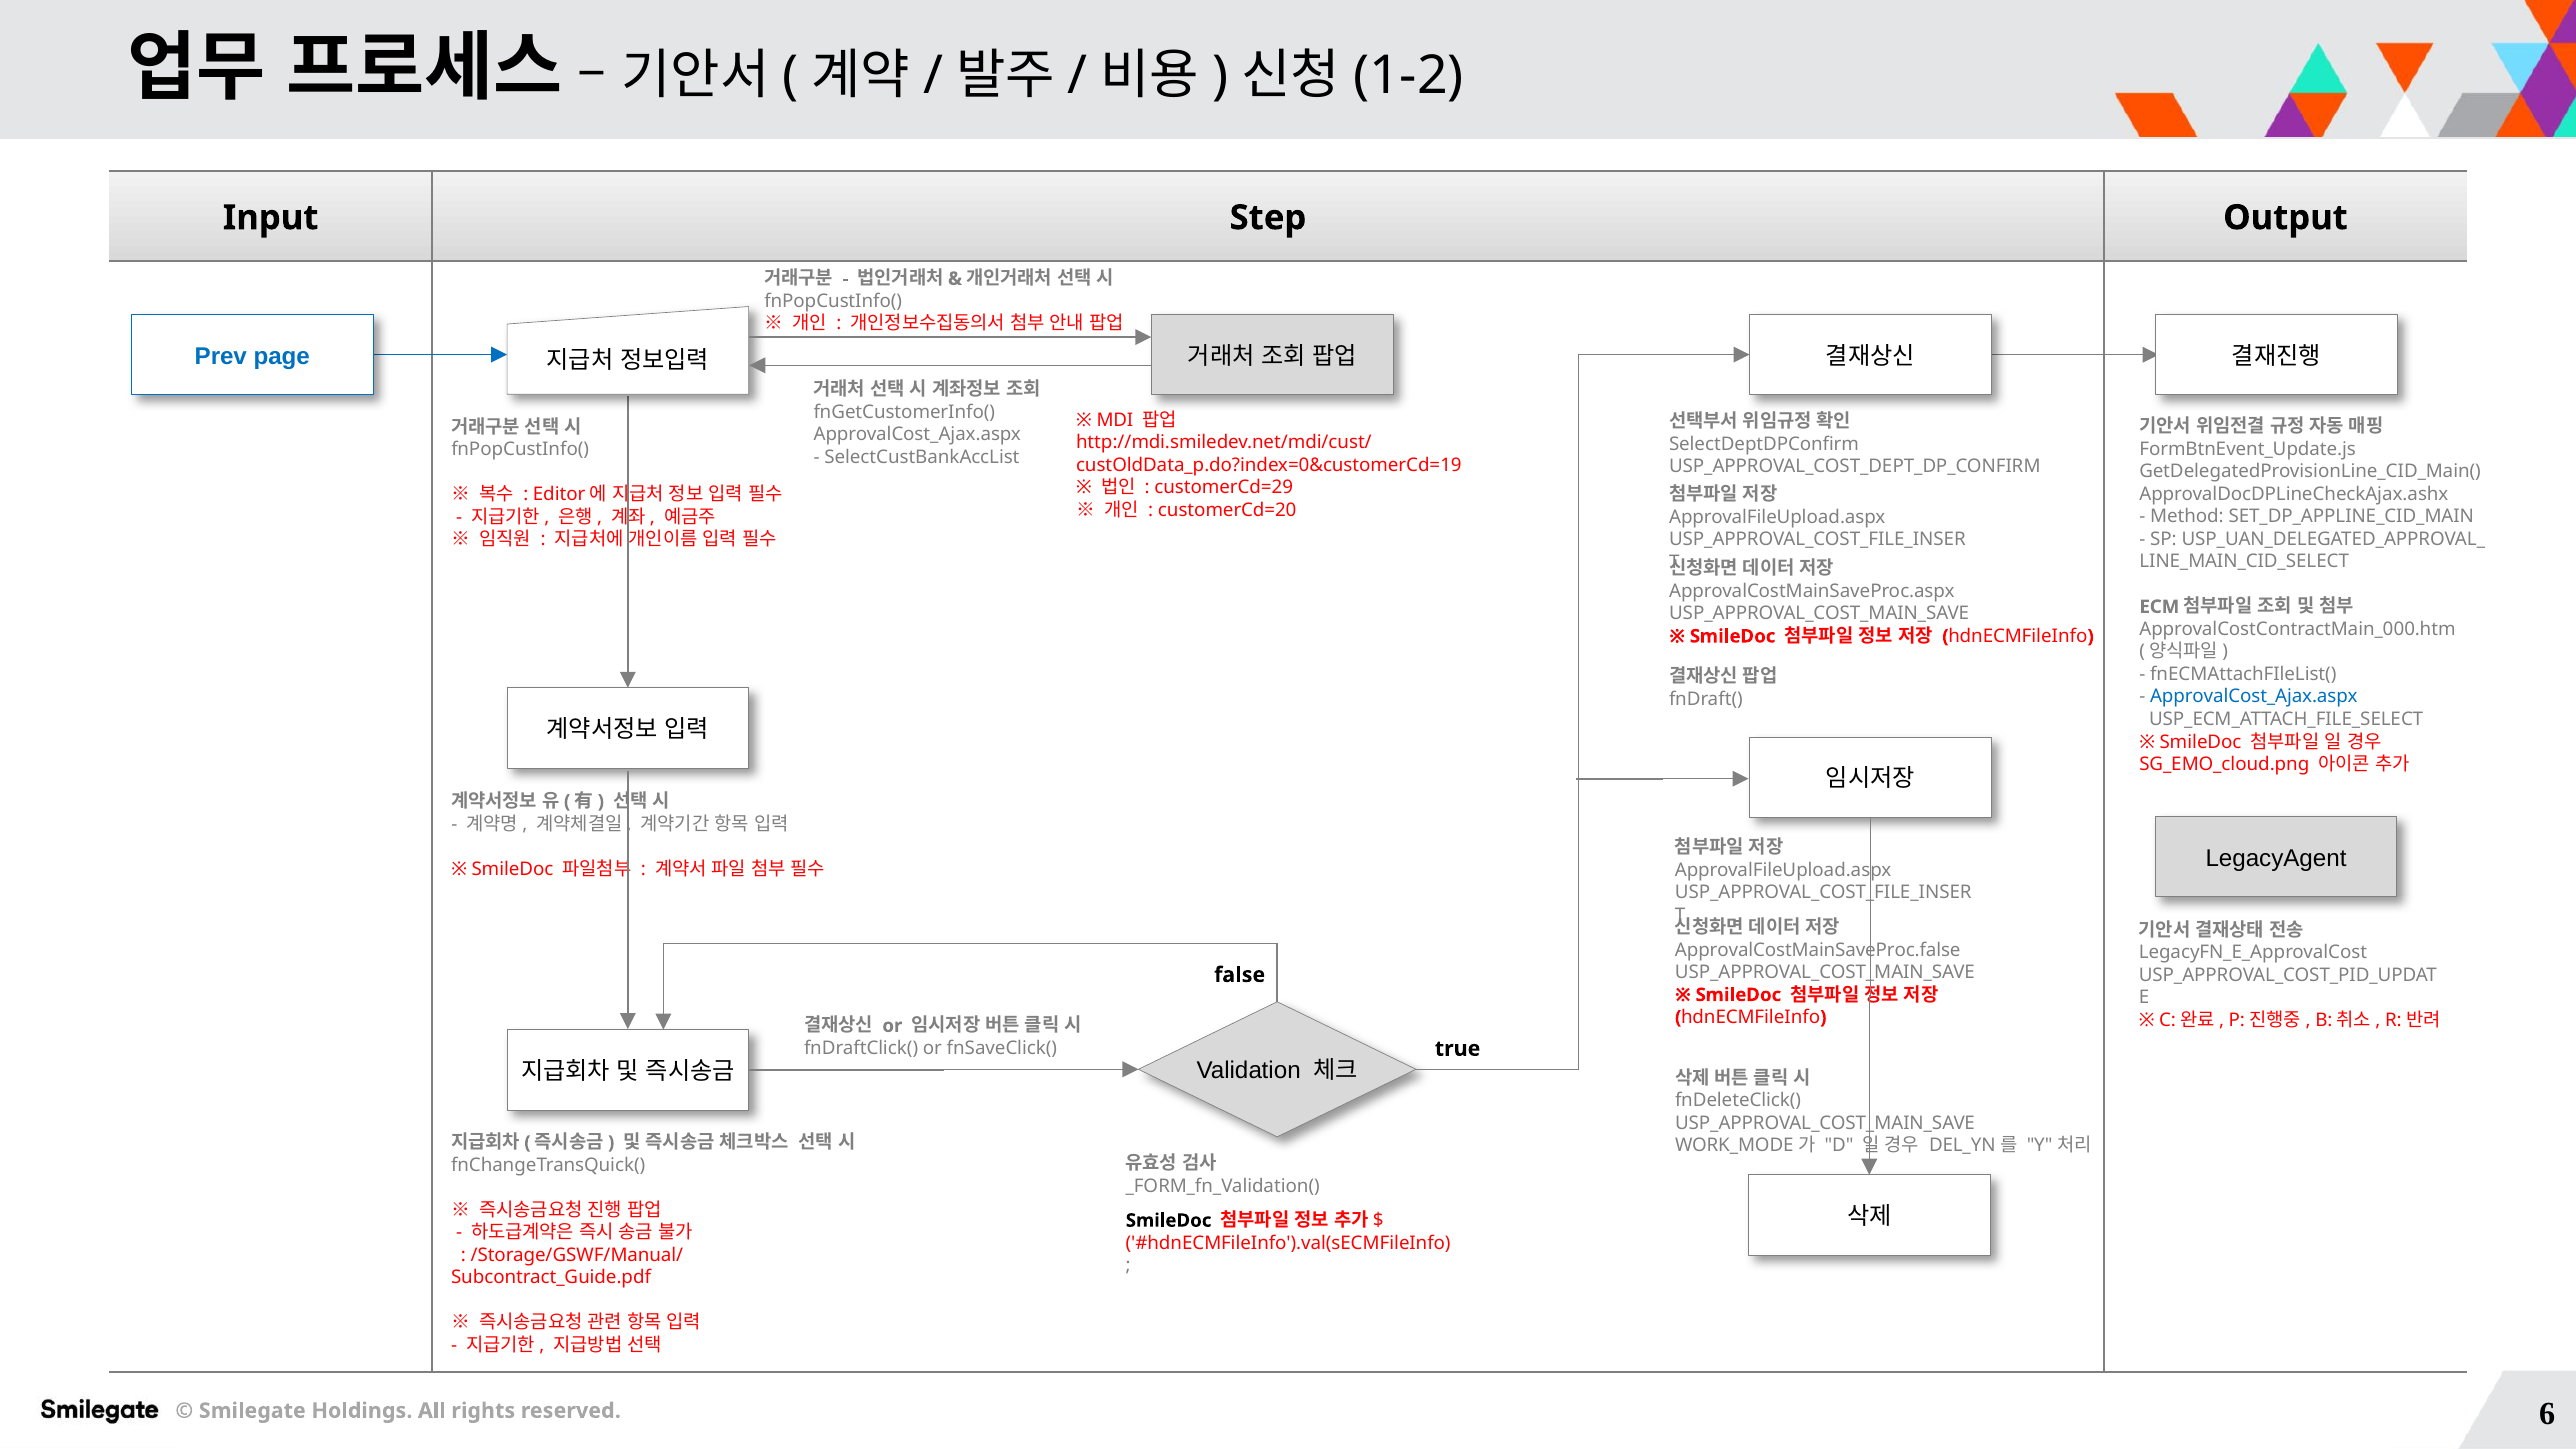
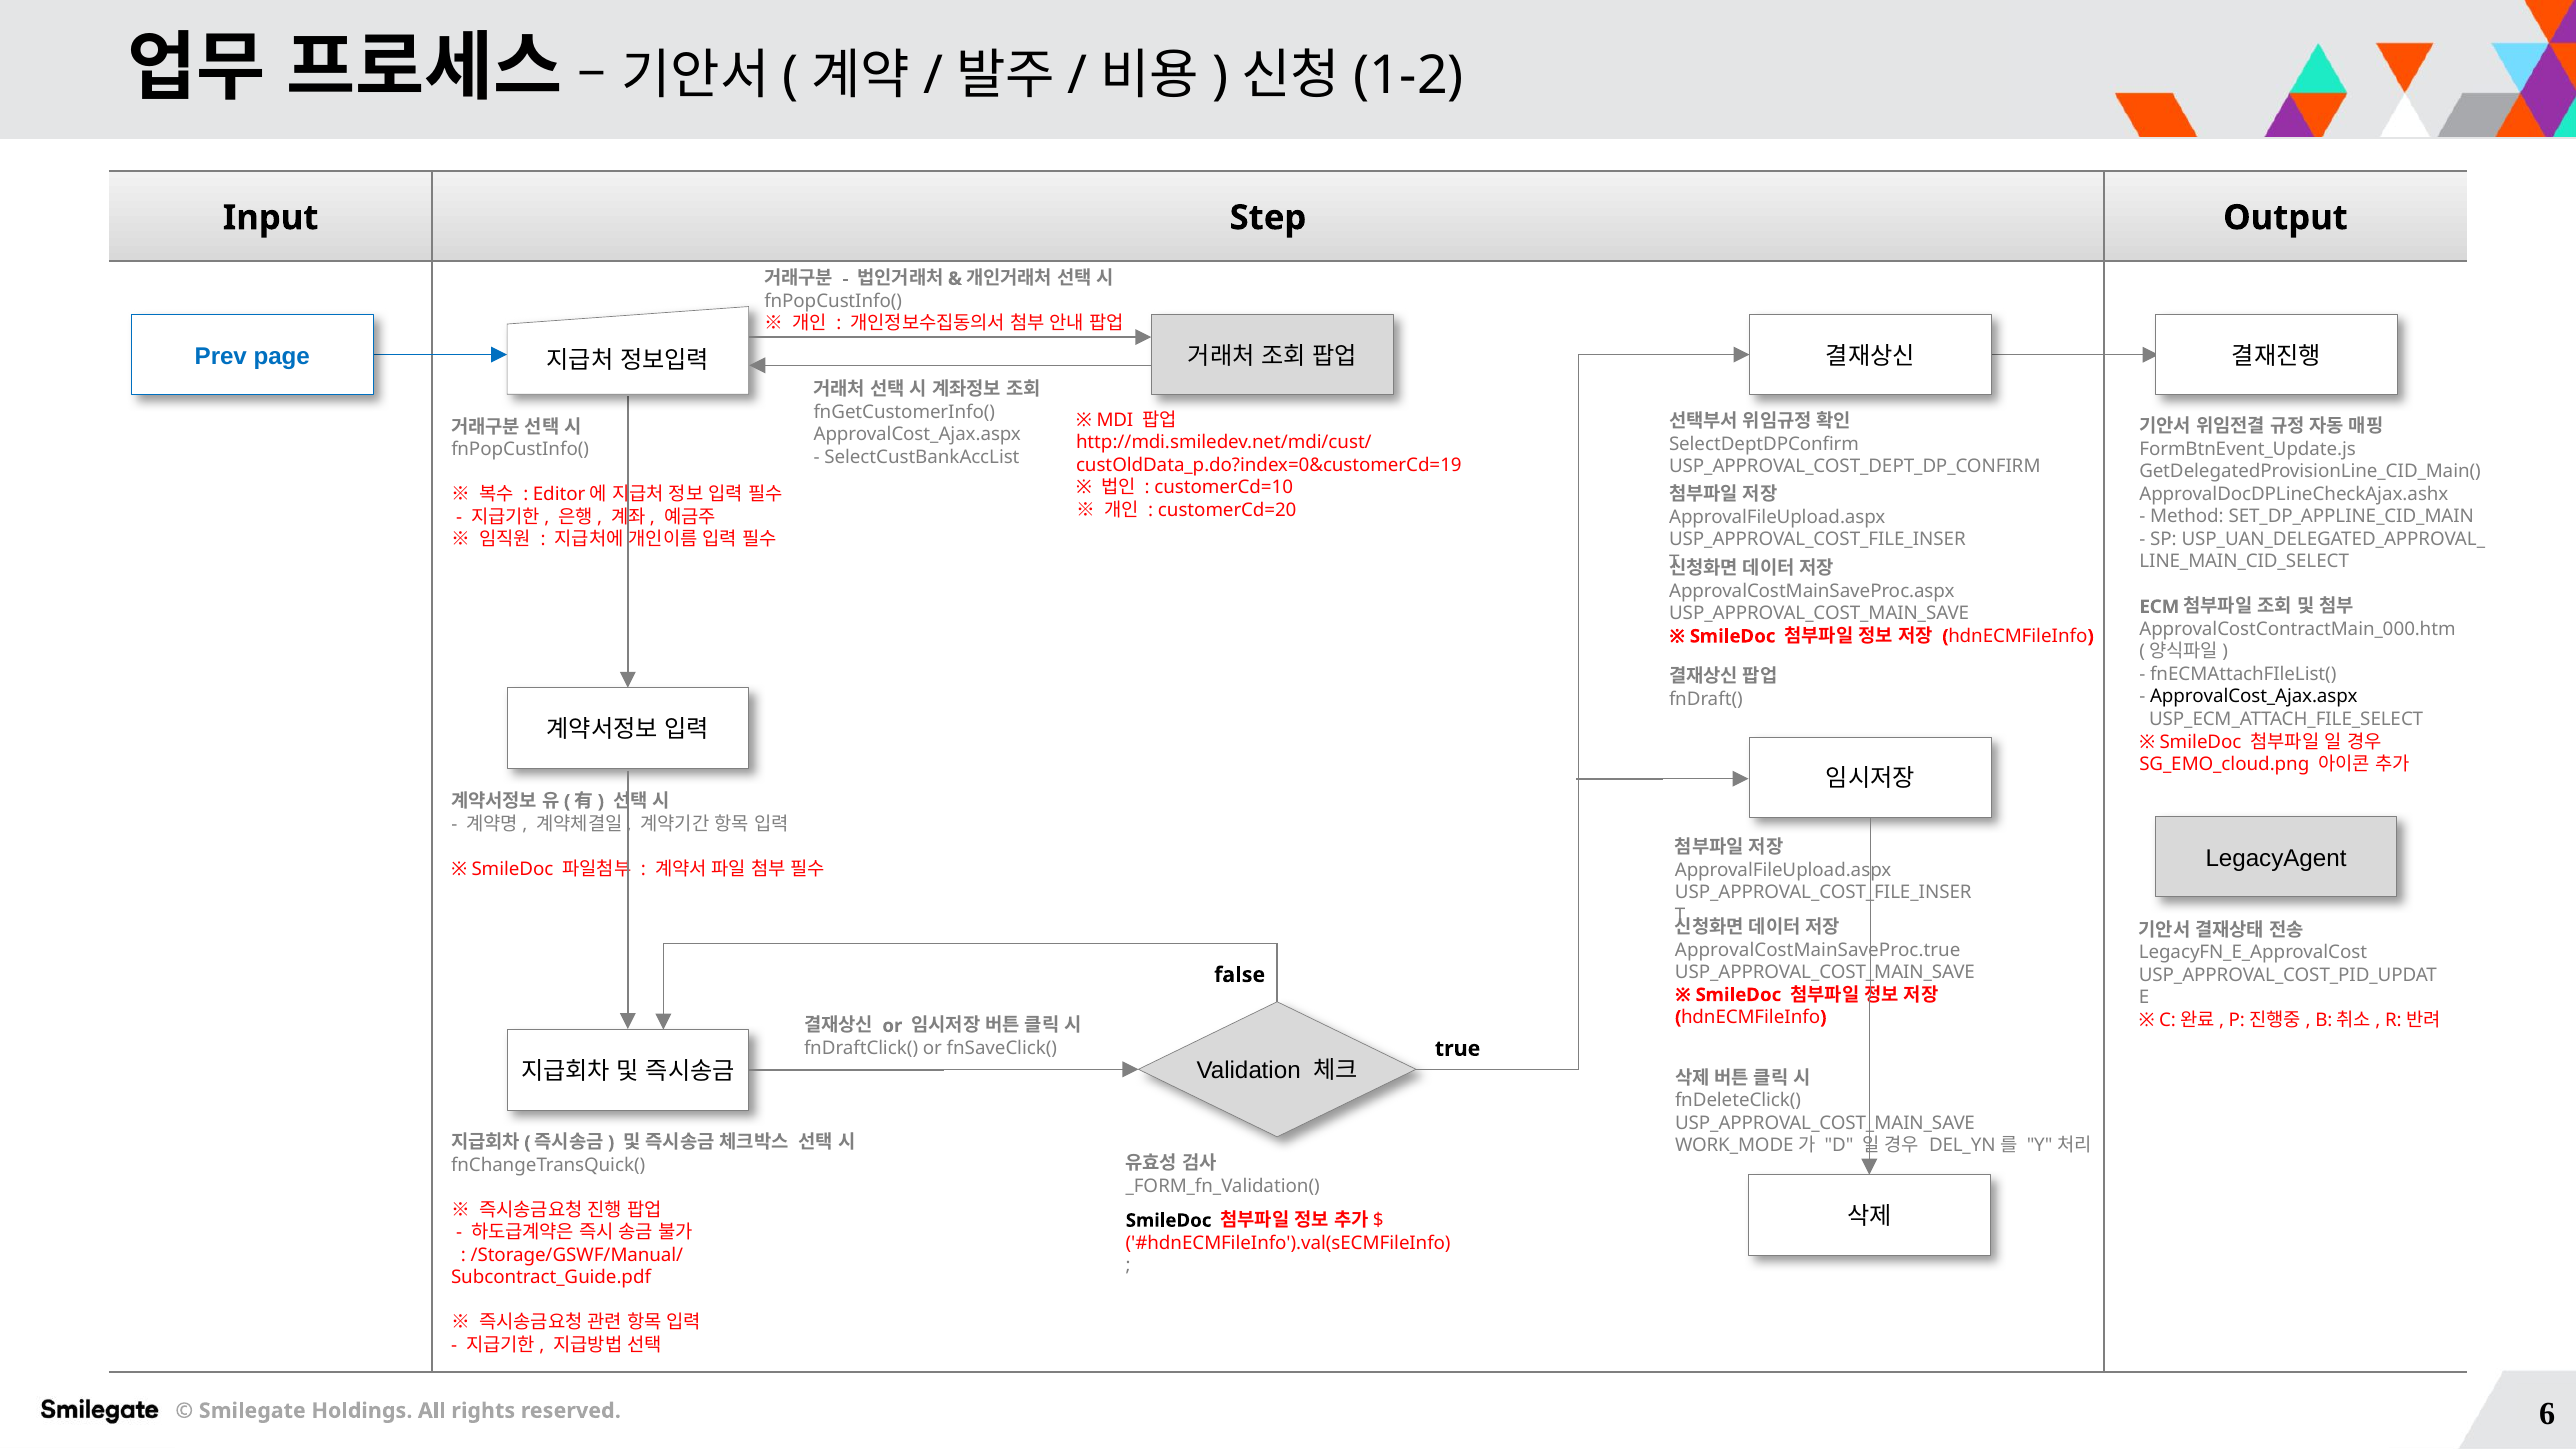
customerCd=29: customerCd=29 -> customerCd=10
ApprovalCost_Ajax.aspx at (2254, 697) colour: blue -> black
ApprovalCostMainSaveProc.false: ApprovalCostMainSaveProc.false -> ApprovalCostMainSaveProc.true
